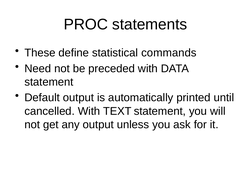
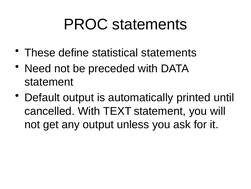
statistical commands: commands -> statements
